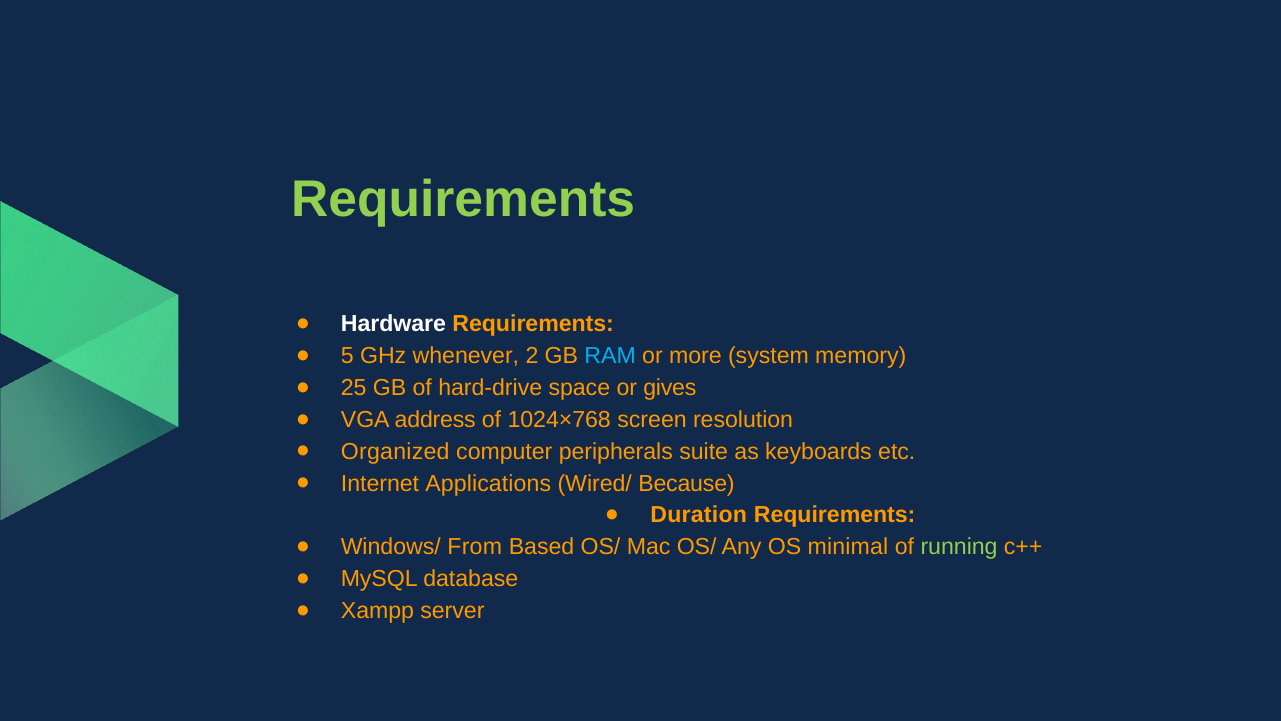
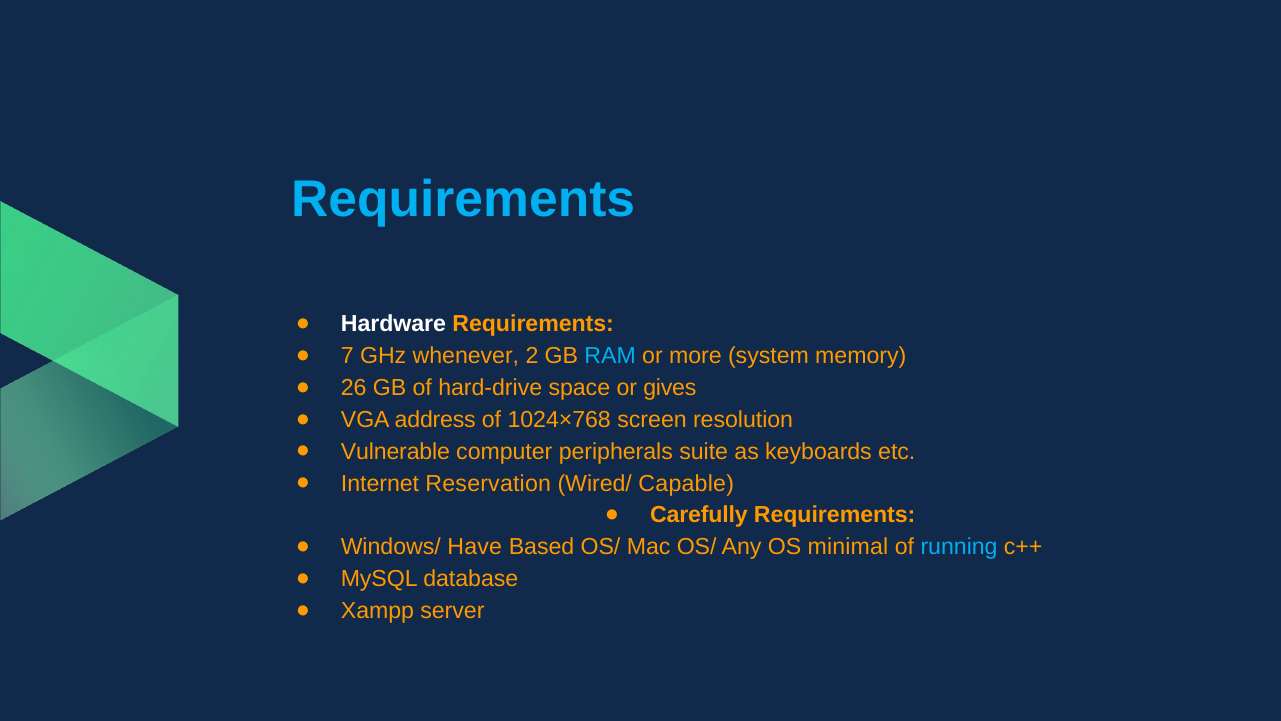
Requirements at (463, 199) colour: light green -> light blue
5: 5 -> 7
25: 25 -> 26
Organized: Organized -> Vulnerable
Applications: Applications -> Reservation
Because: Because -> Capable
Duration: Duration -> Carefully
From: From -> Have
running colour: light green -> light blue
